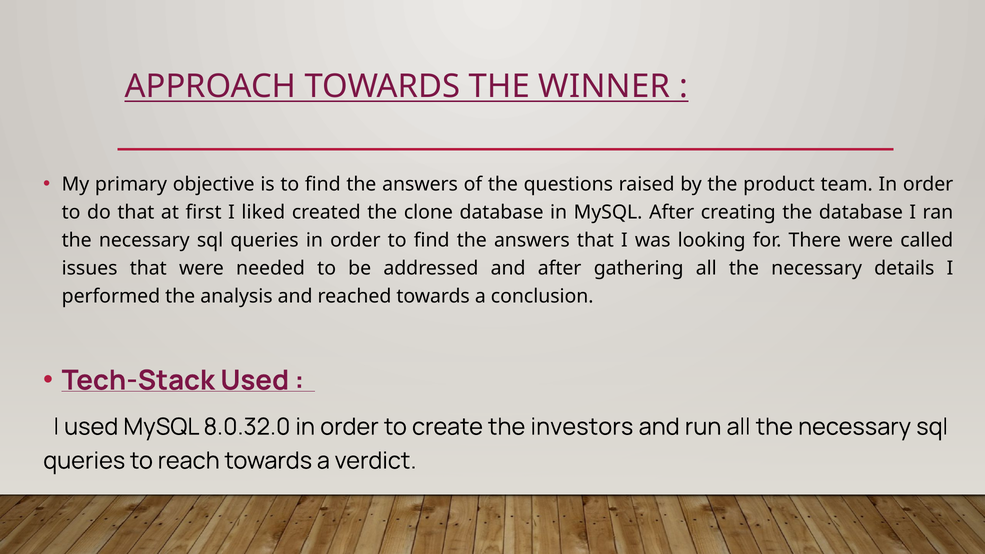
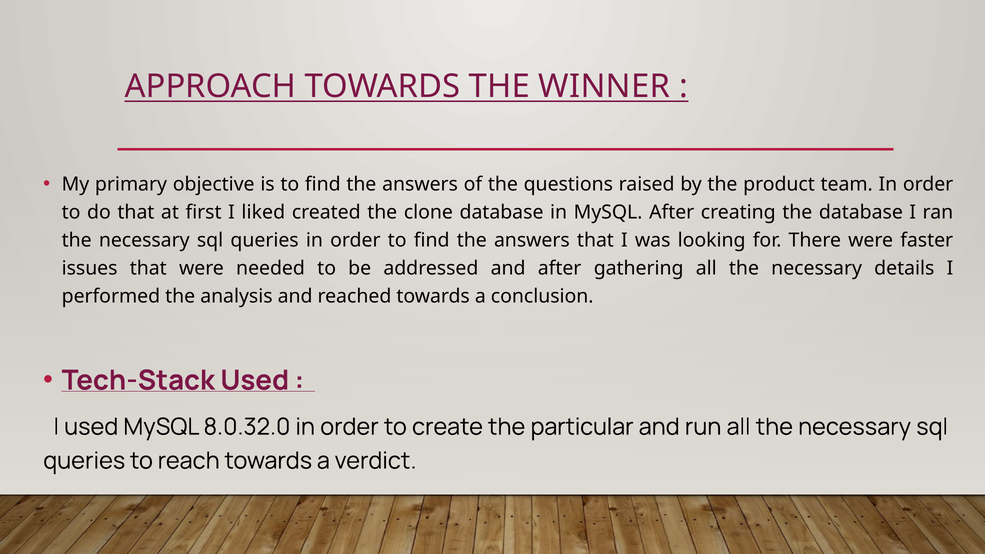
called: called -> faster
investors: investors -> particular
